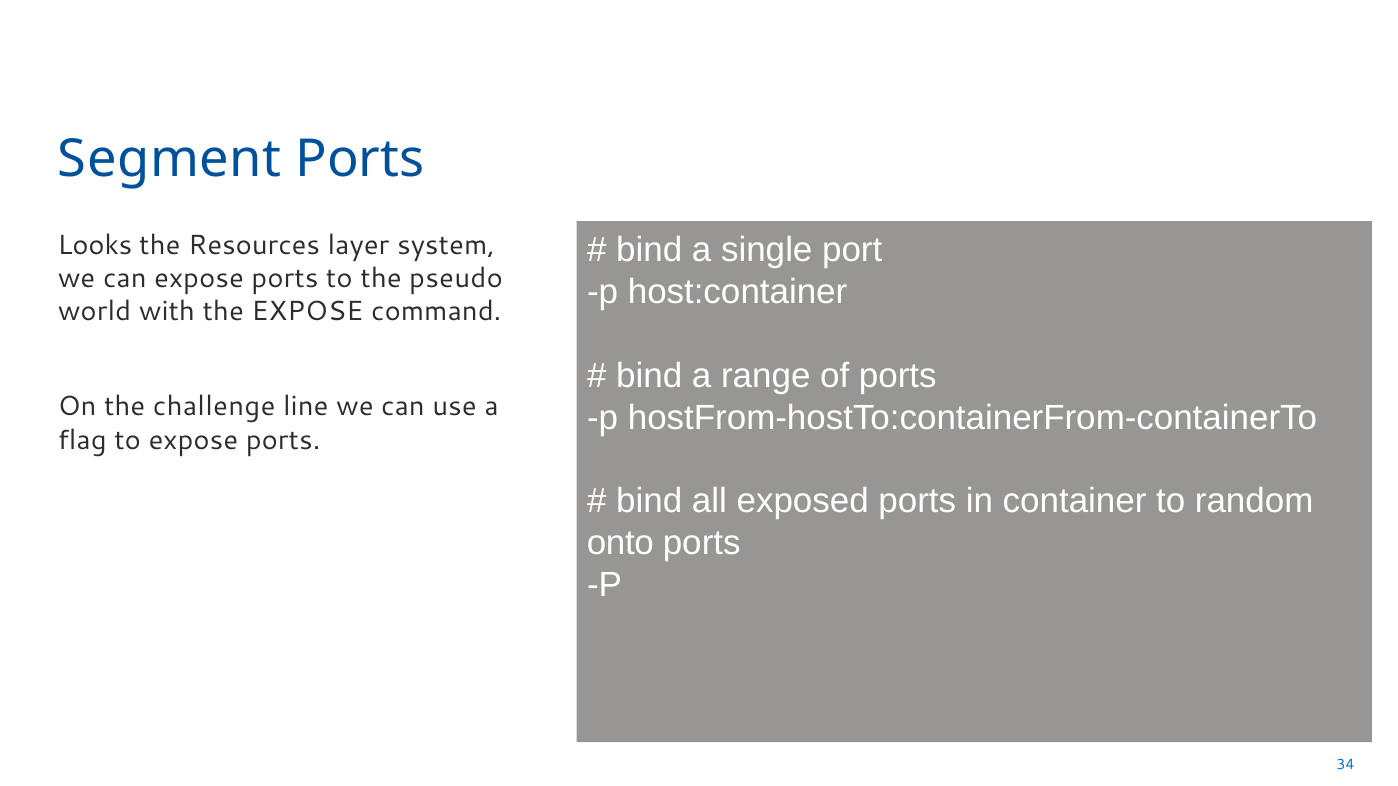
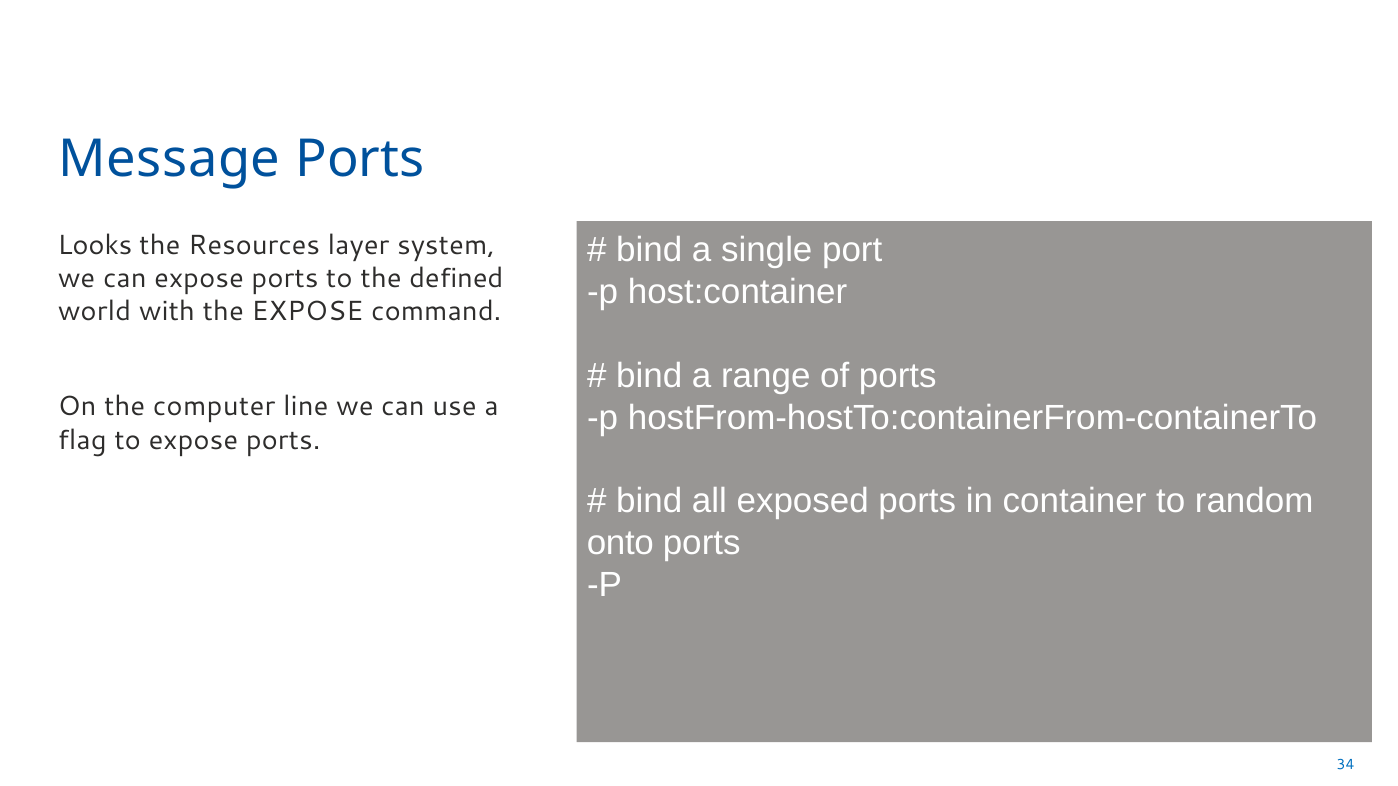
Segment: Segment -> Message
pseudo: pseudo -> defined
challenge: challenge -> computer
